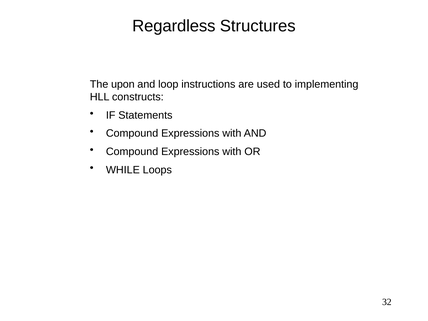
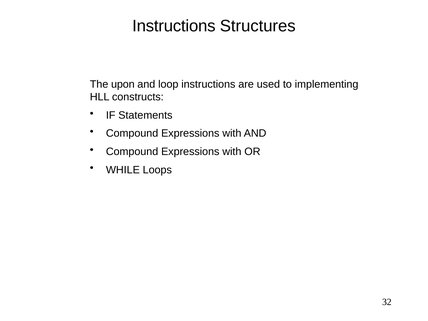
Regardless at (174, 26): Regardless -> Instructions
